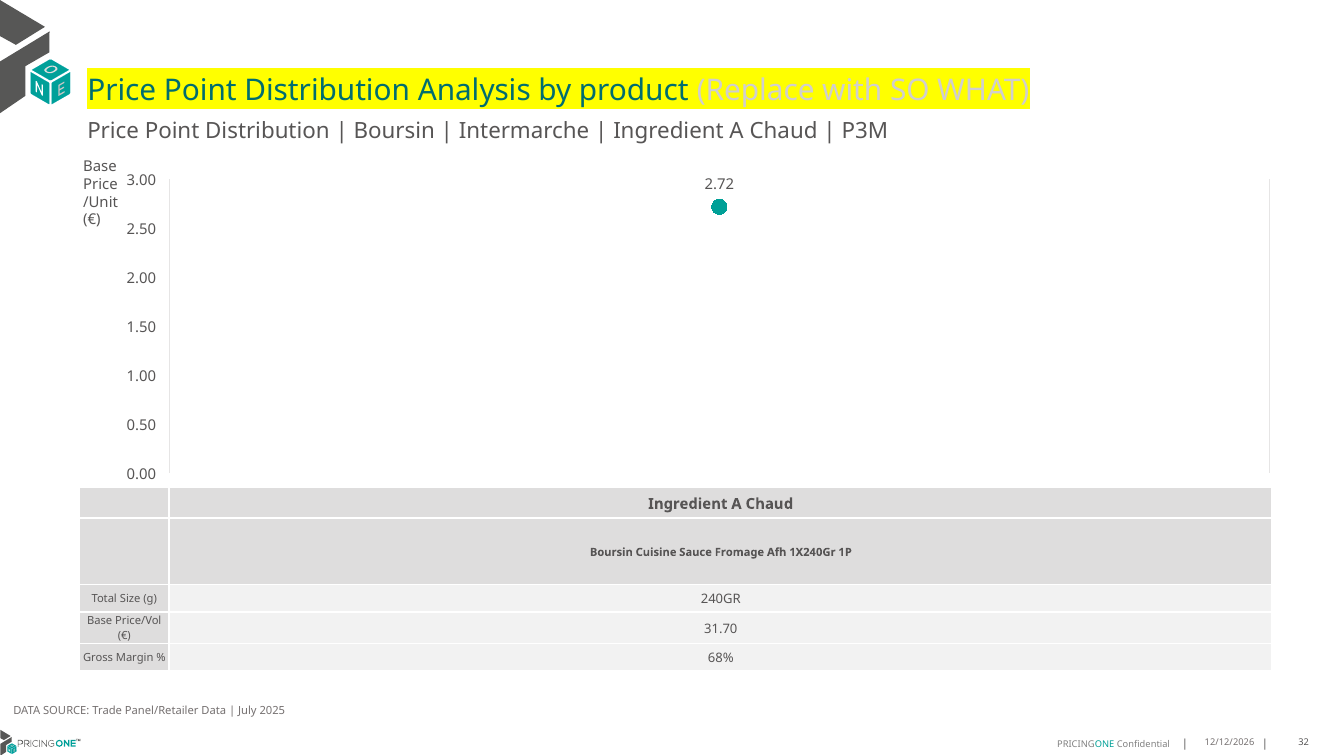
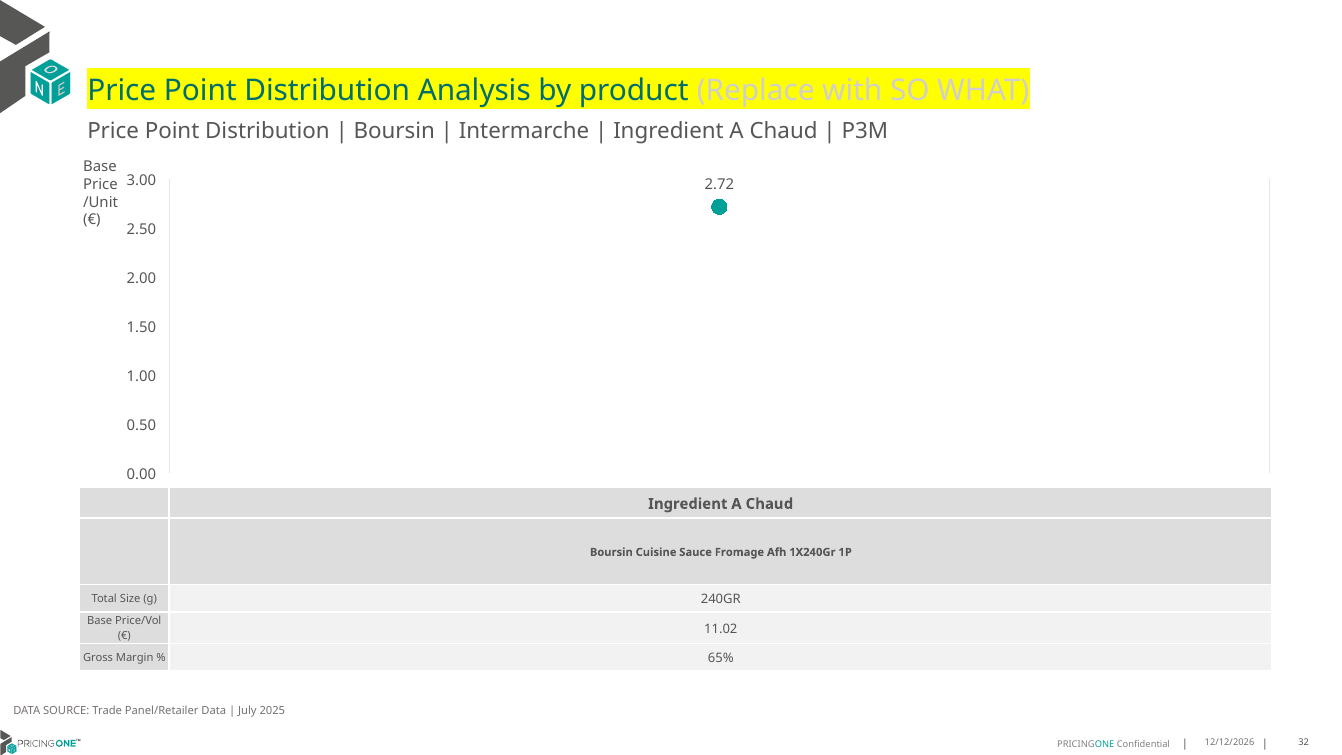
31.70: 31.70 -> 11.02
68%: 68% -> 65%
